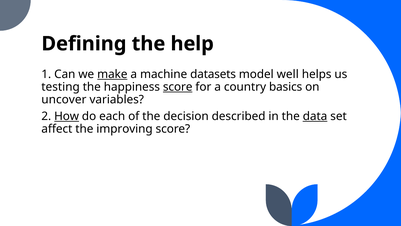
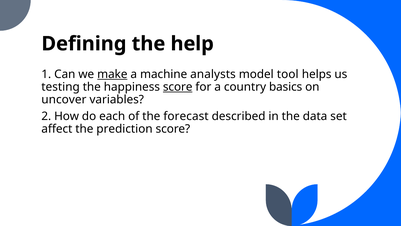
datasets: datasets -> analysts
well: well -> tool
How underline: present -> none
decision: decision -> forecast
data underline: present -> none
improving: improving -> prediction
